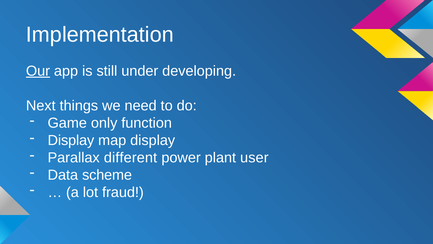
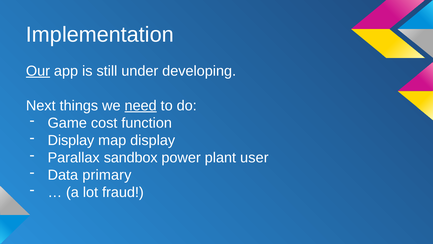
need underline: none -> present
only: only -> cost
different: different -> sandbox
scheme: scheme -> primary
